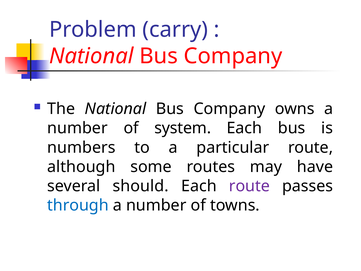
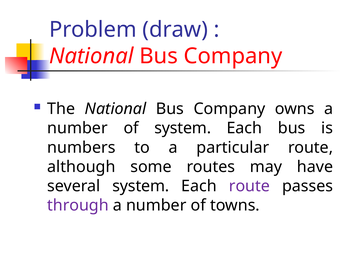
carry: carry -> draw
several should: should -> system
through colour: blue -> purple
